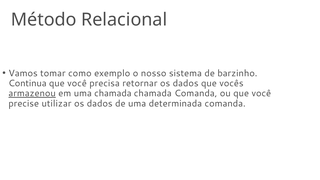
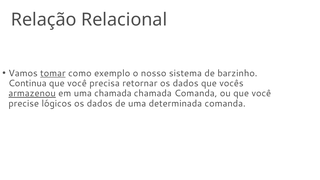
Método: Método -> Relação
tomar underline: none -> present
utilizar: utilizar -> lógicos
